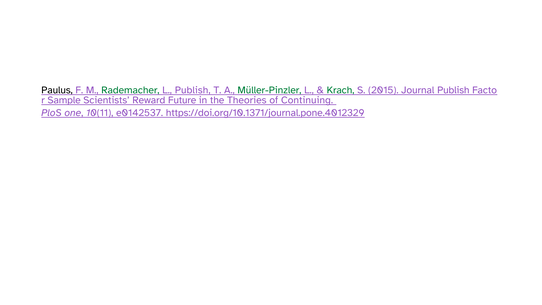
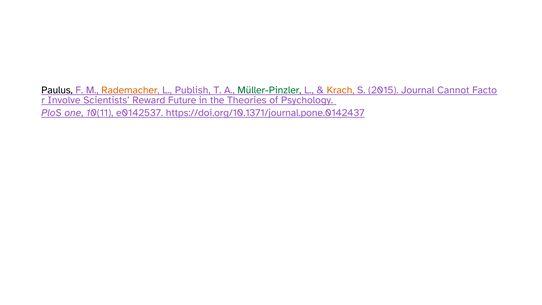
Rademacher colour: green -> orange
Krach colour: green -> orange
Journal Publish: Publish -> Cannot
Sample: Sample -> Involve
Continuing: Continuing -> Psychology
https://doi.org/10.1371/journal.pone.4012329: https://doi.org/10.1371/journal.pone.4012329 -> https://doi.org/10.1371/journal.pone.0142437
